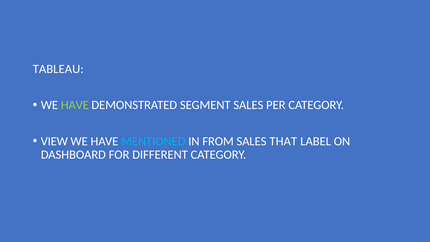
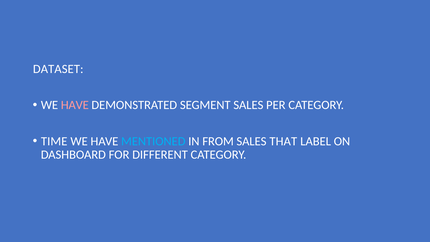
TABLEAU: TABLEAU -> DATASET
HAVE at (75, 105) colour: light green -> pink
VIEW: VIEW -> TIME
